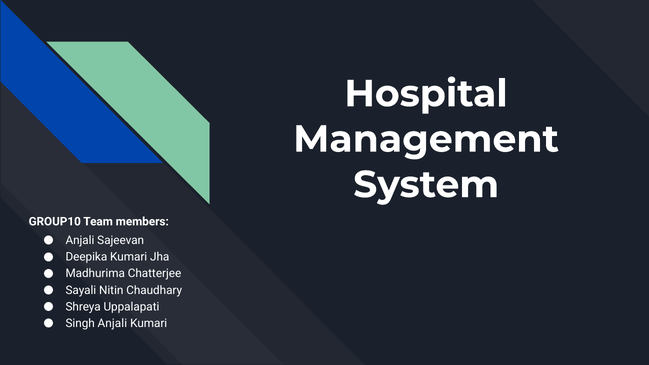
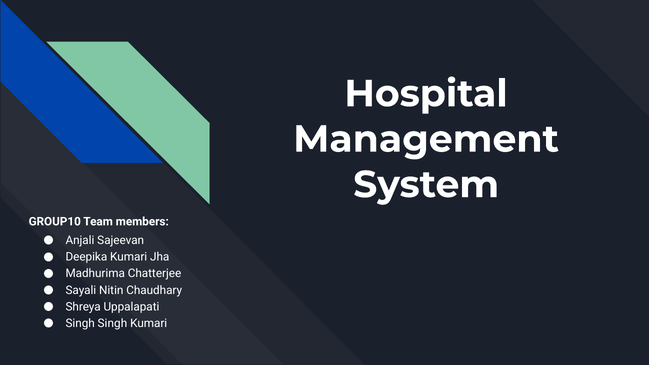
Singh Anjali: Anjali -> Singh
